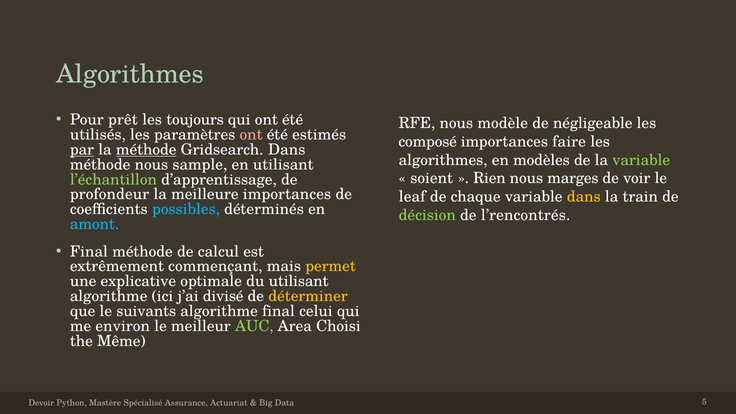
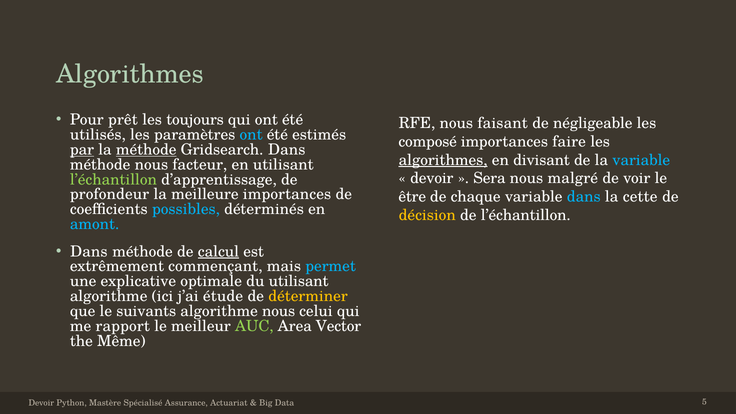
modèle: modèle -> faisant
ont at (251, 135) colour: pink -> light blue
algorithmes at (443, 160) underline: none -> present
modèles: modèles -> divisant
variable at (641, 160) colour: light green -> light blue
sample: sample -> facteur
soient at (432, 178): soient -> devoir
Rien: Rien -> Sera
marges: marges -> malgré
leaf: leaf -> être
dans at (584, 197) colour: yellow -> light blue
train: train -> cette
décision colour: light green -> yellow
de l’rencontrés: l’rencontrés -> l’échantillon
Final at (89, 252): Final -> Dans
calcul underline: none -> present
permet colour: yellow -> light blue
divisé: divisé -> étude
algorithme final: final -> nous
environ: environ -> rapport
Choisi: Choisi -> Vector
